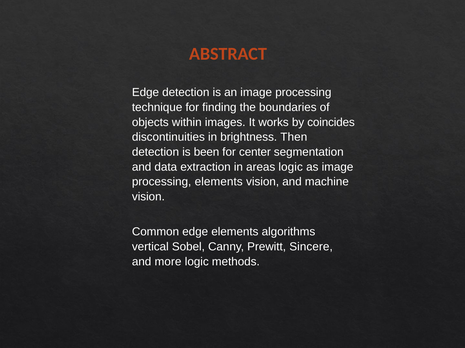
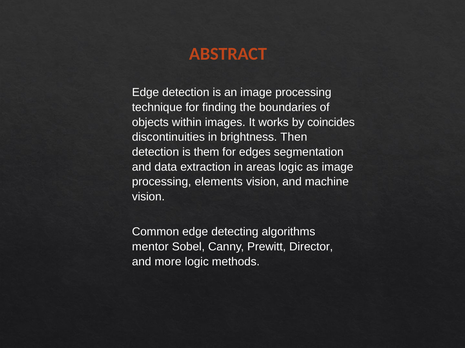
been: been -> them
center: center -> edges
edge elements: elements -> detecting
vertical: vertical -> mentor
Sincere: Sincere -> Director
